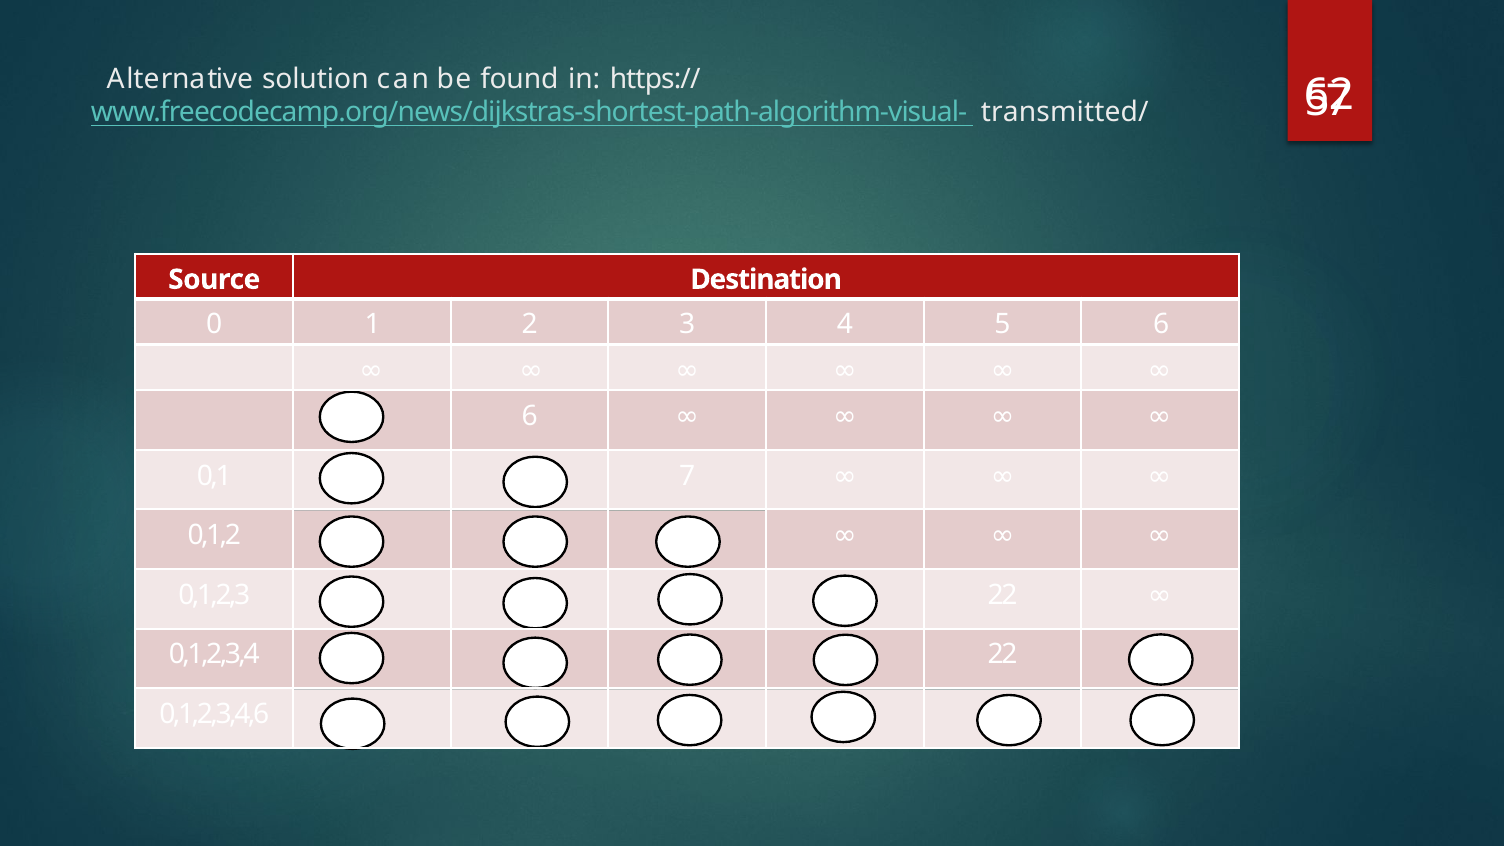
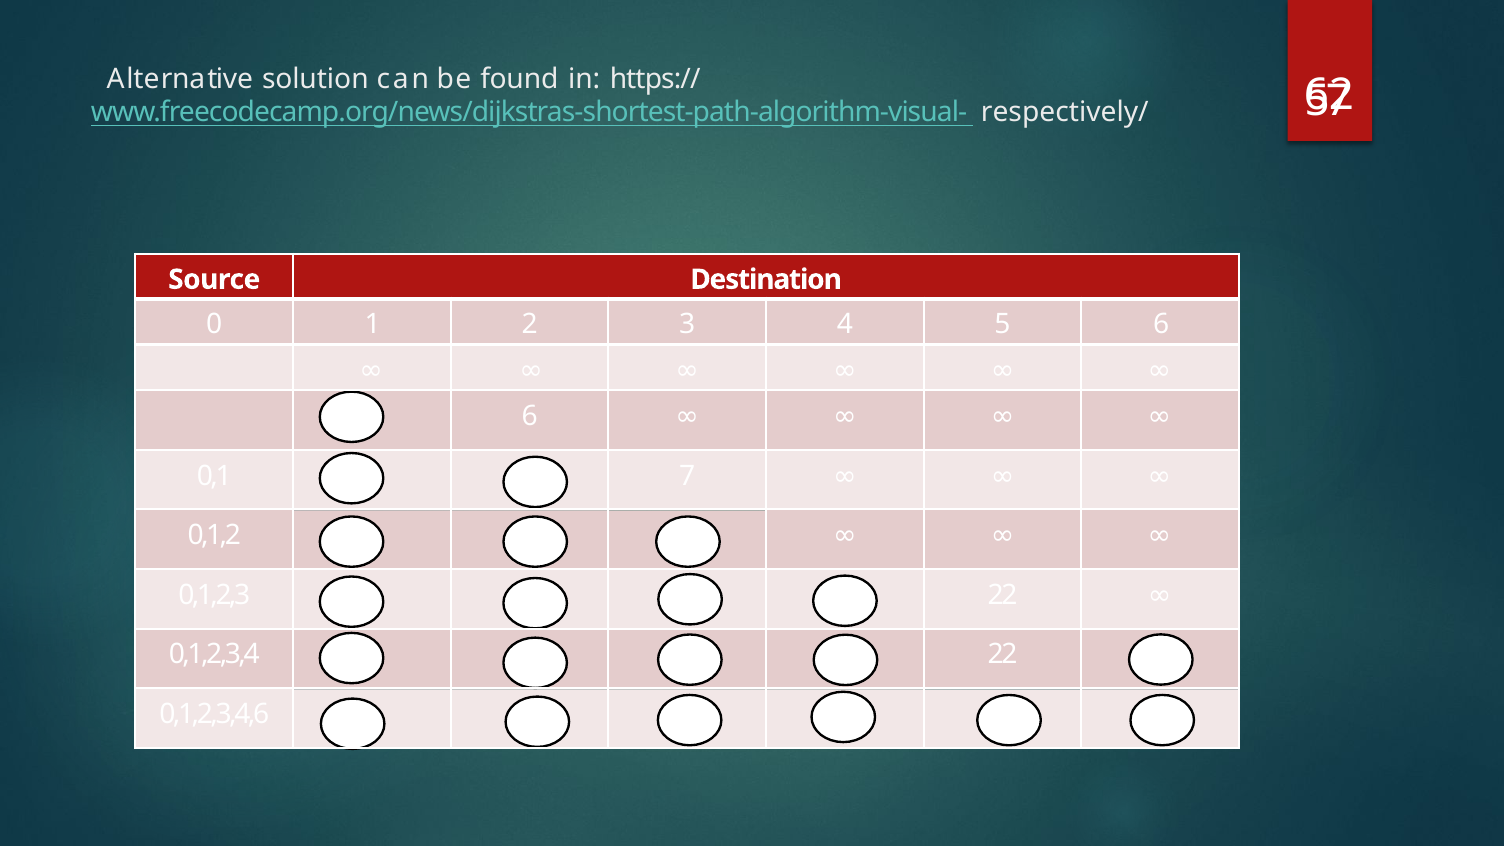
transmitted/: transmitted/ -> respectively/
